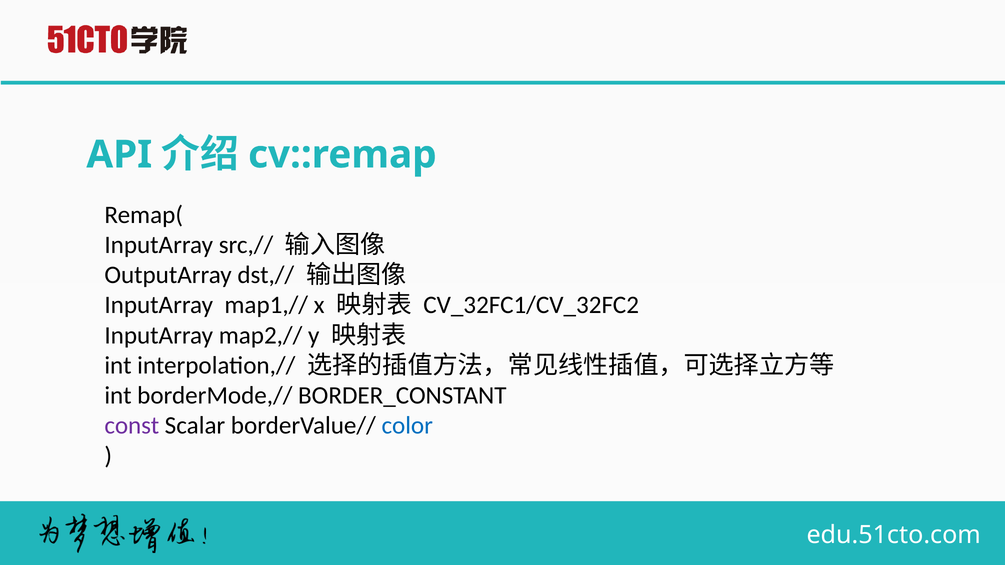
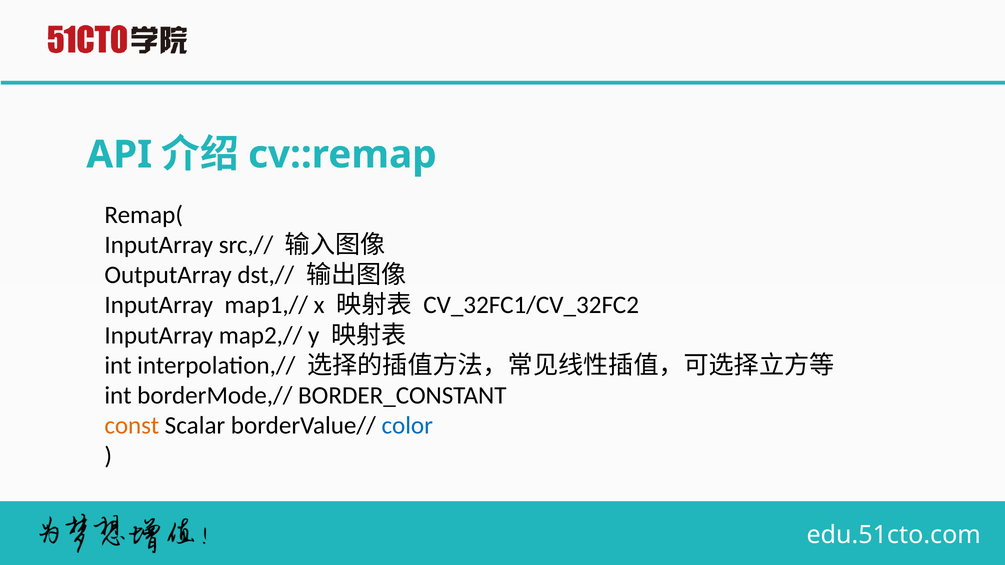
const colour: purple -> orange
